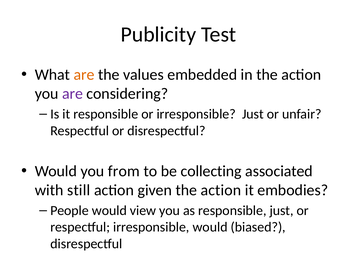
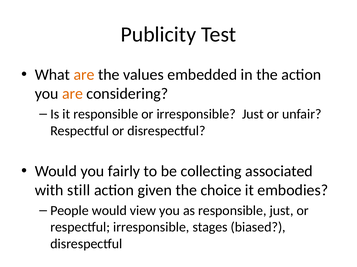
are at (73, 94) colour: purple -> orange
from: from -> fairly
given the action: action -> choice
irresponsible would: would -> stages
